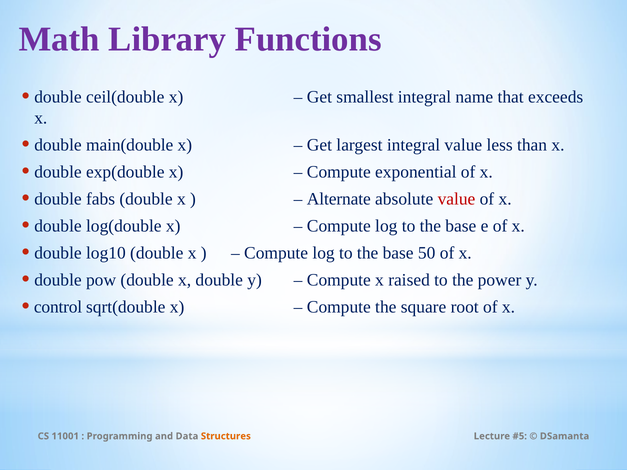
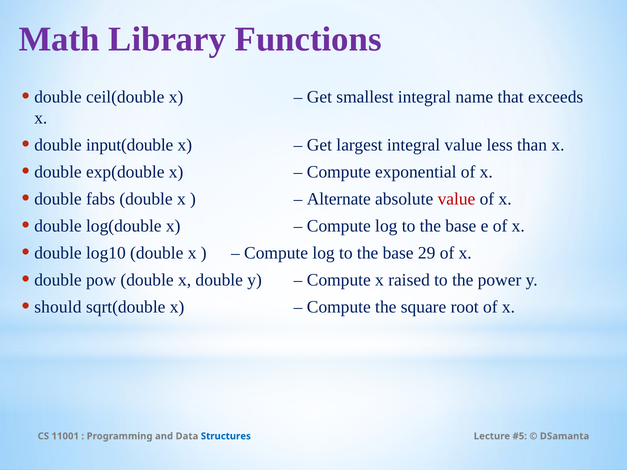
main(double: main(double -> input(double
50: 50 -> 29
control: control -> should
Structures colour: orange -> blue
